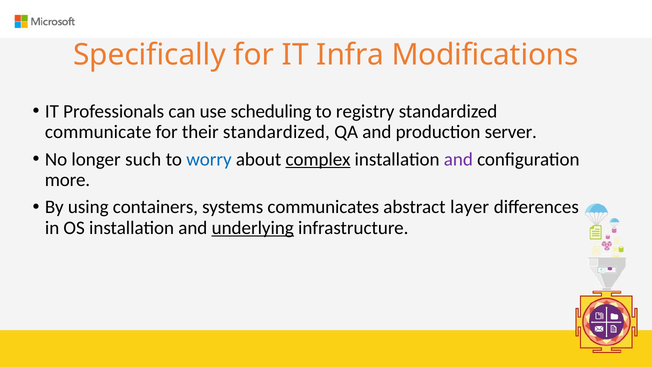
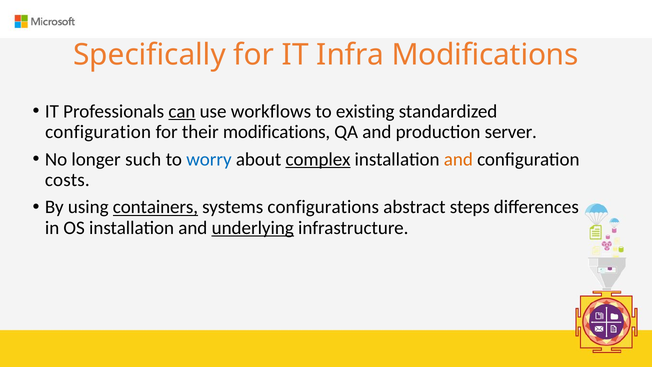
can underline: none -> present
scheduling: scheduling -> workflows
registry: registry -> existing
communicate at (98, 132): communicate -> configuration
their standardized: standardized -> modifications
and at (458, 159) colour: purple -> orange
more: more -> costs
containers underline: none -> present
communicates: communicates -> configurations
layer: layer -> steps
